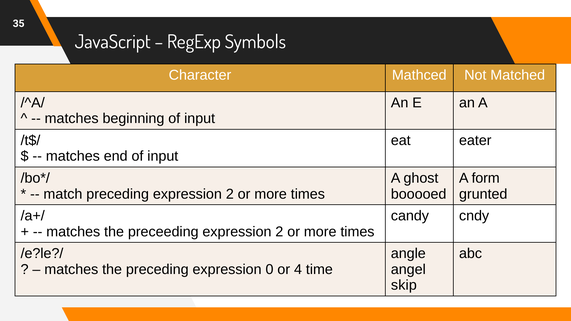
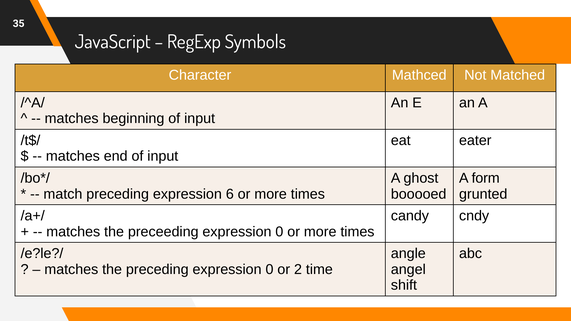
preceding expression 2: 2 -> 6
preceeding expression 2: 2 -> 0
4: 4 -> 2
skip: skip -> shift
